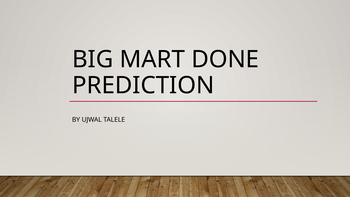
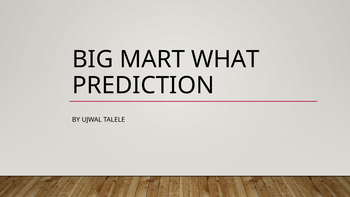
DONE: DONE -> WHAT
